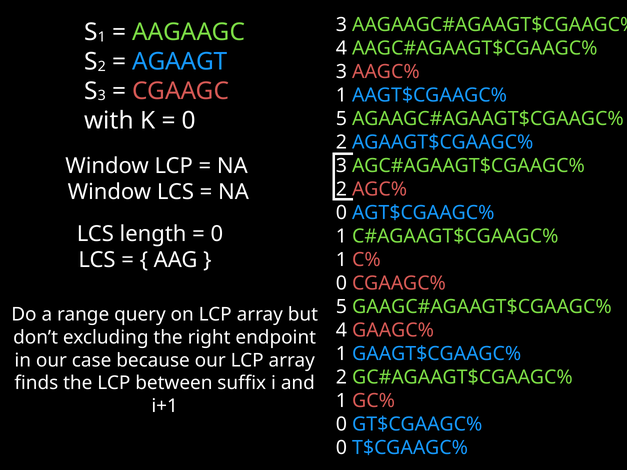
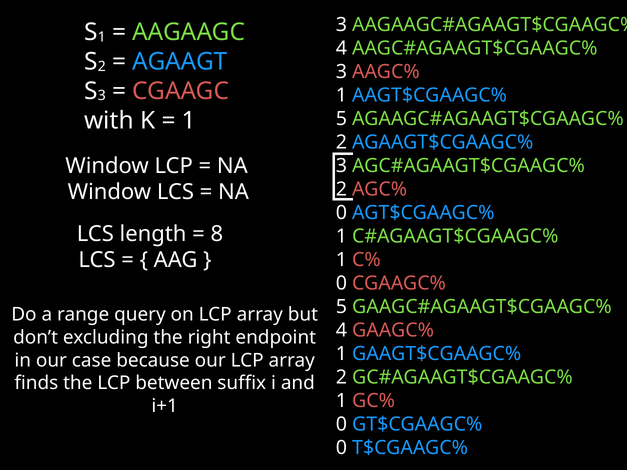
0 at (189, 121): 0 -> 1
0 at (217, 234): 0 -> 8
